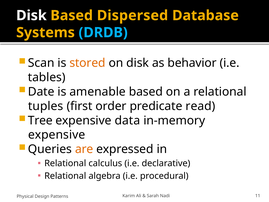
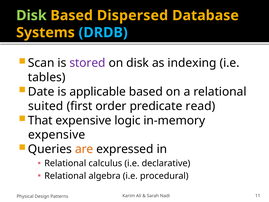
Disk at (31, 15) colour: white -> light green
stored colour: orange -> purple
behavior: behavior -> indexing
amenable: amenable -> applicable
tuples: tuples -> suited
Tree: Tree -> That
data: data -> logic
